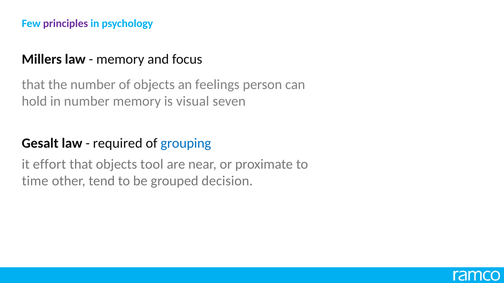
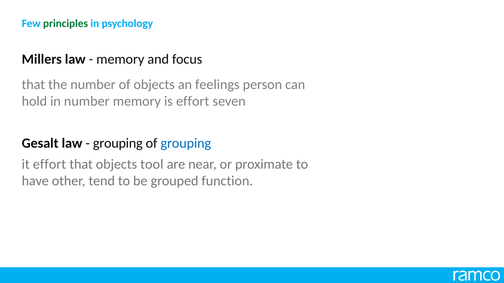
principles colour: purple -> green
is visual: visual -> effort
required at (118, 143): required -> grouping
time: time -> have
decision: decision -> function
